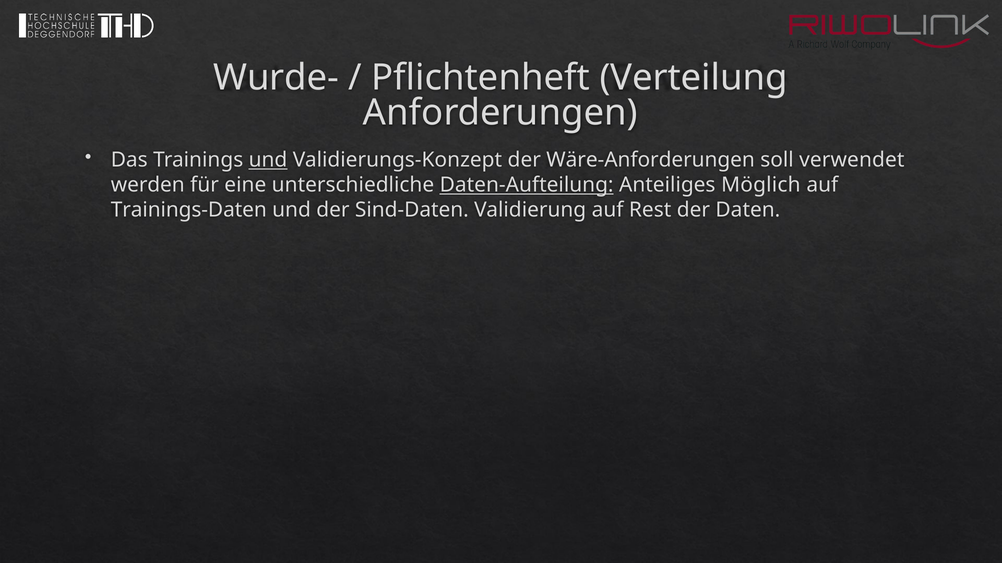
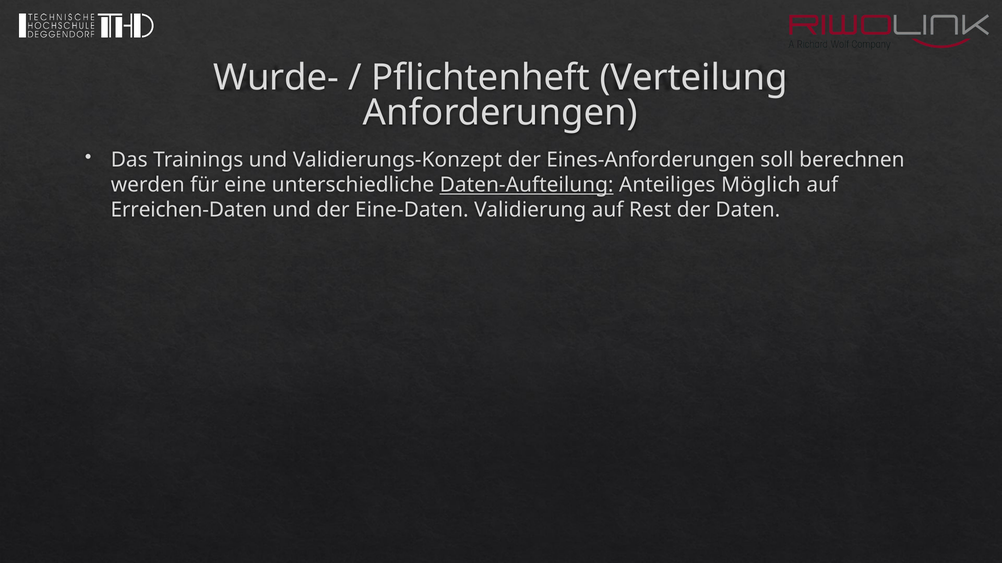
und at (268, 160) underline: present -> none
Wäre-Anforderungen: Wäre-Anforderungen -> Eines-Anforderungen
verwendet: verwendet -> berechnen
Trainings-Daten: Trainings-Daten -> Erreichen-Daten
Sind-Daten: Sind-Daten -> Eine-Daten
